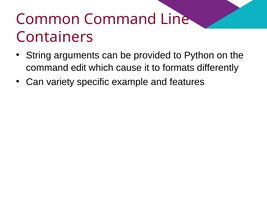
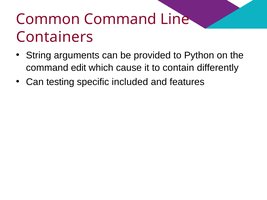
formats: formats -> contain
variety: variety -> testing
example: example -> included
